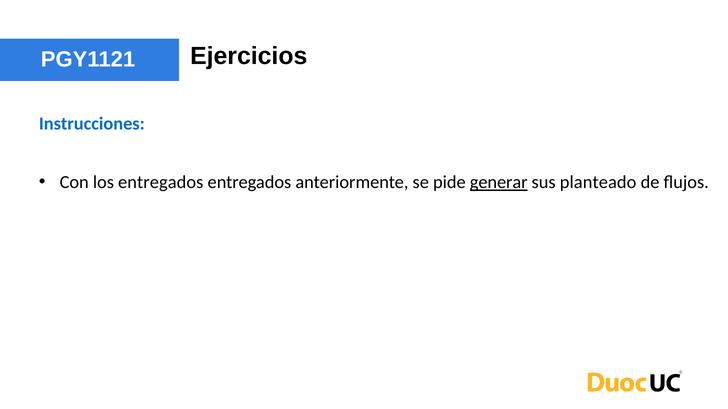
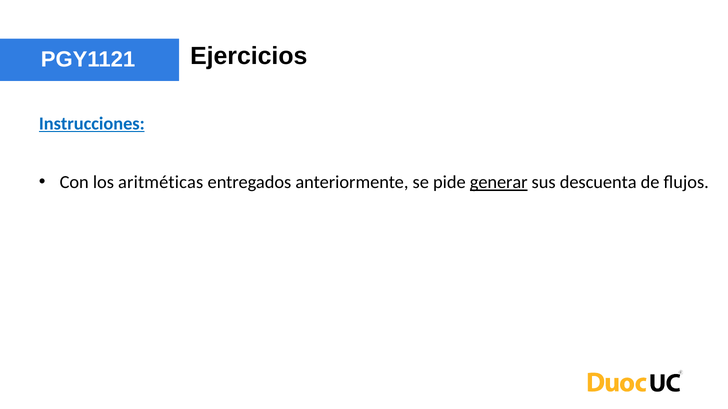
Instrucciones underline: none -> present
los entregados: entregados -> aritméticas
planteado: planteado -> descuenta
